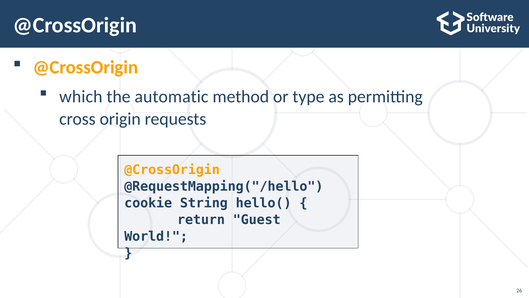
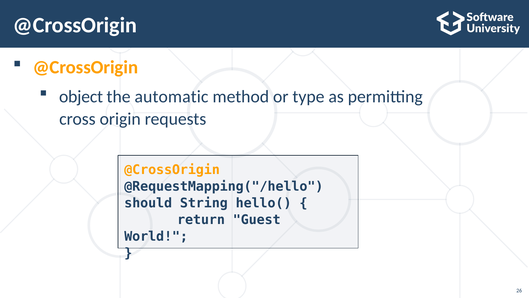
which: which -> object
cookie: cookie -> should
